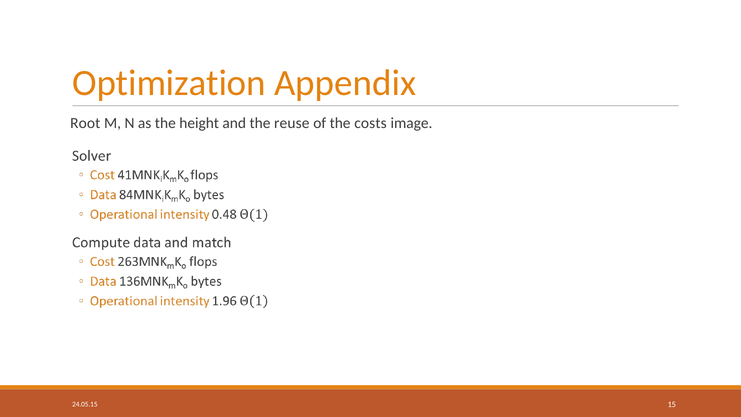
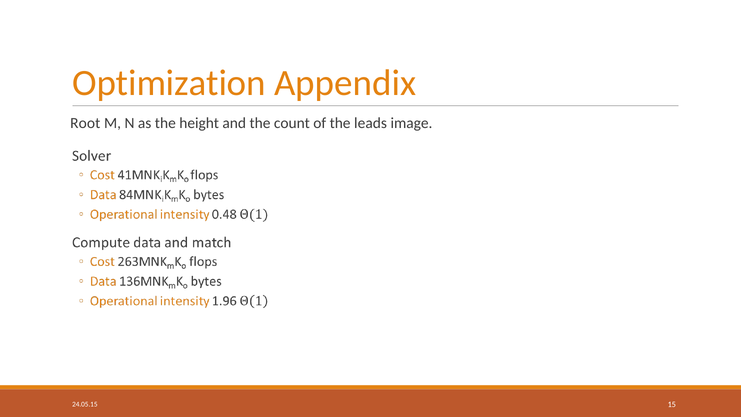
reuse: reuse -> count
costs: costs -> leads
